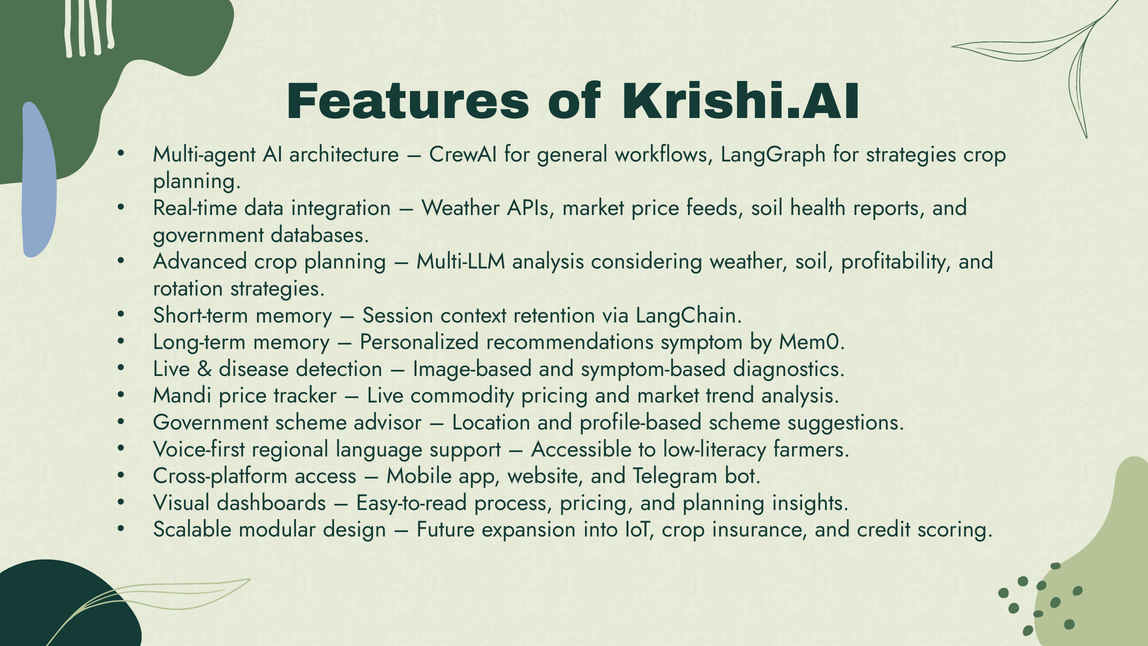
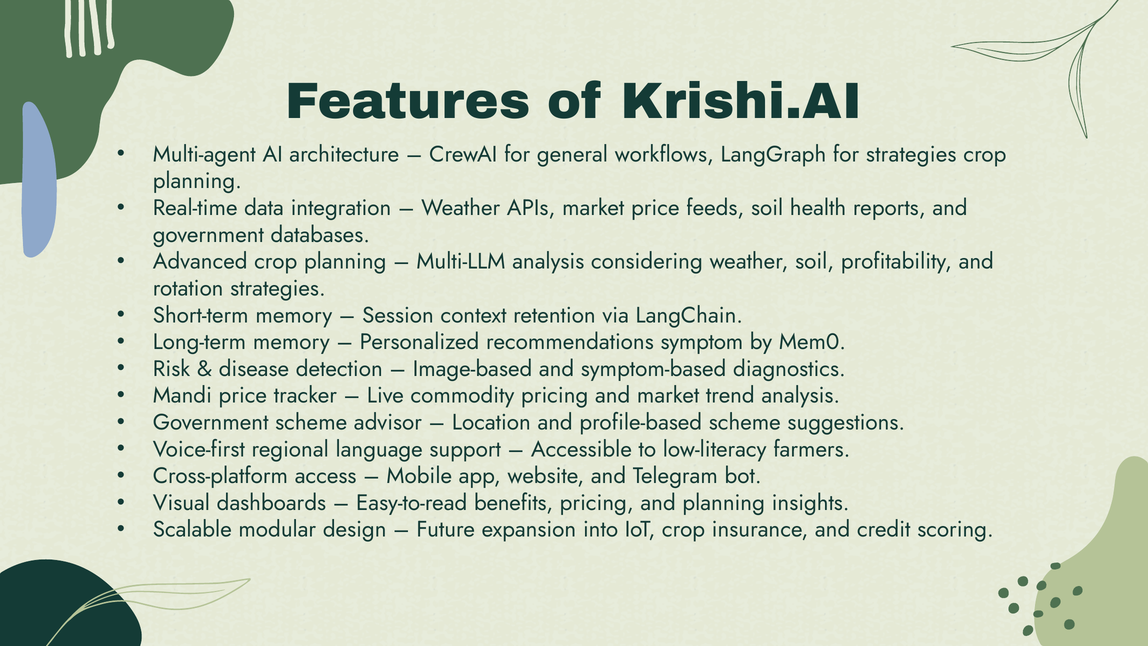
Live at (172, 369): Live -> Risk
process: process -> benefits
